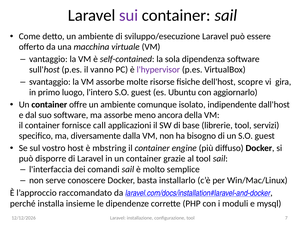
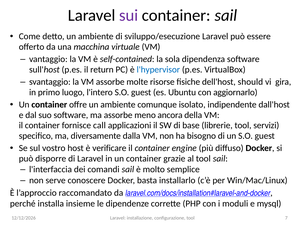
vanno: vanno -> return
l'hypervisor colour: purple -> blue
scopre: scopre -> should
mbstring: mbstring -> verificare
